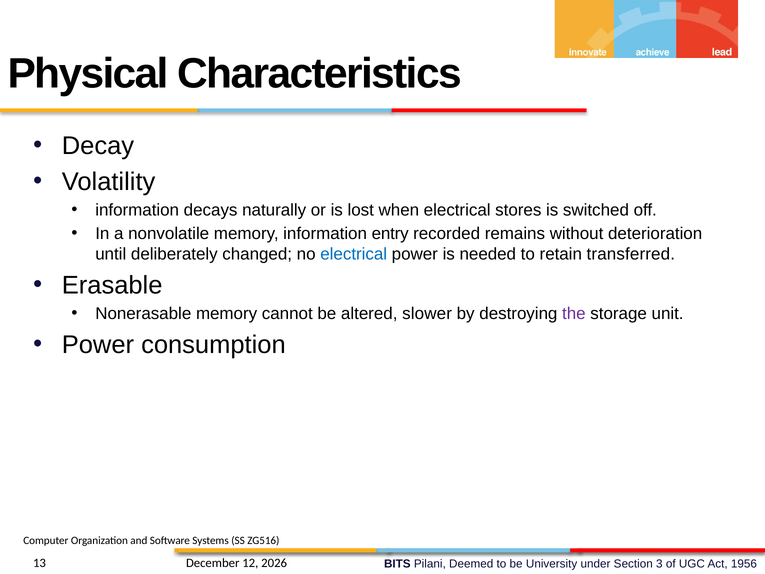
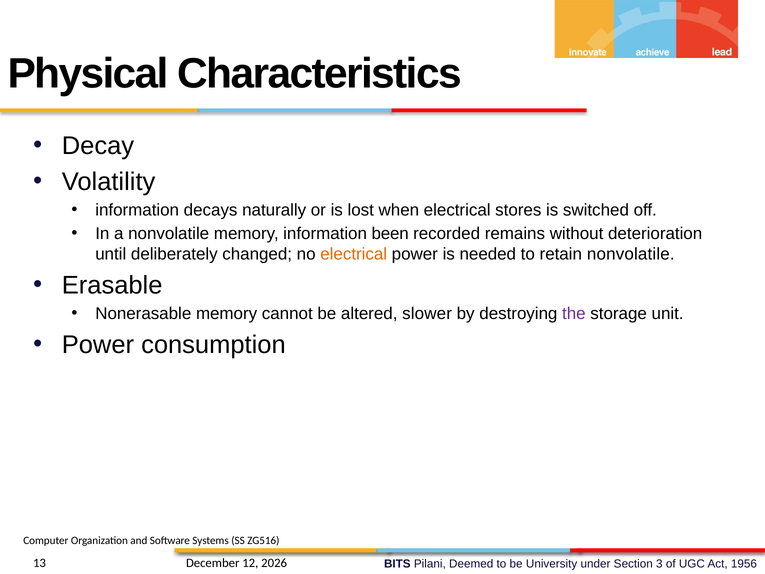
entry: entry -> been
electrical at (354, 254) colour: blue -> orange
retain transferred: transferred -> nonvolatile
